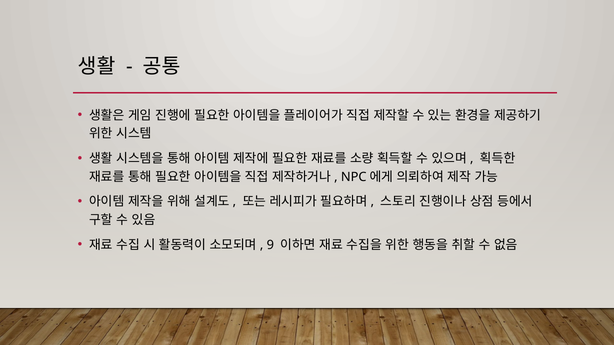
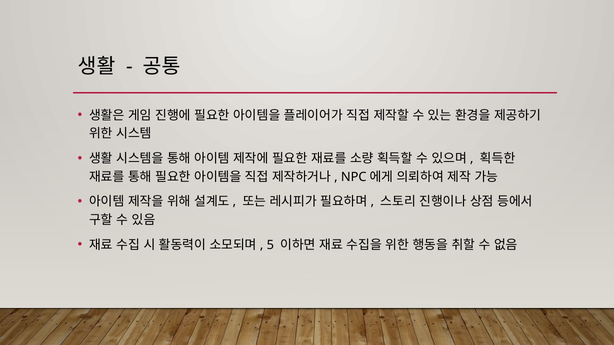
9: 9 -> 5
